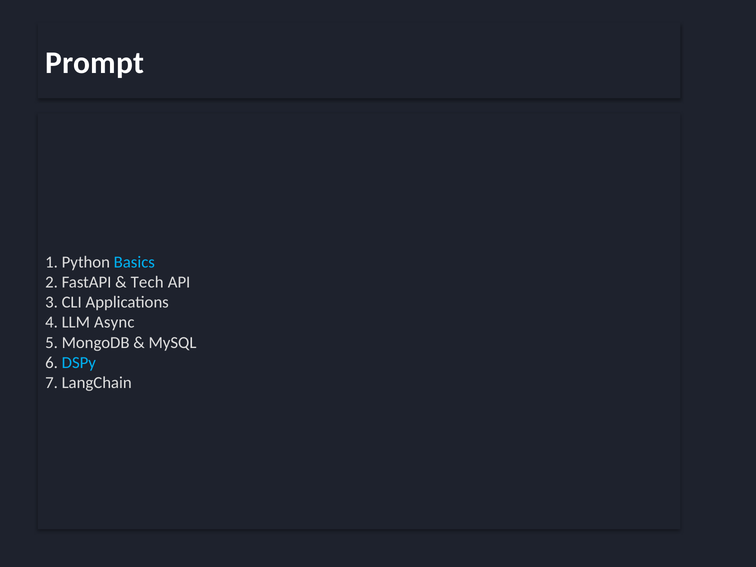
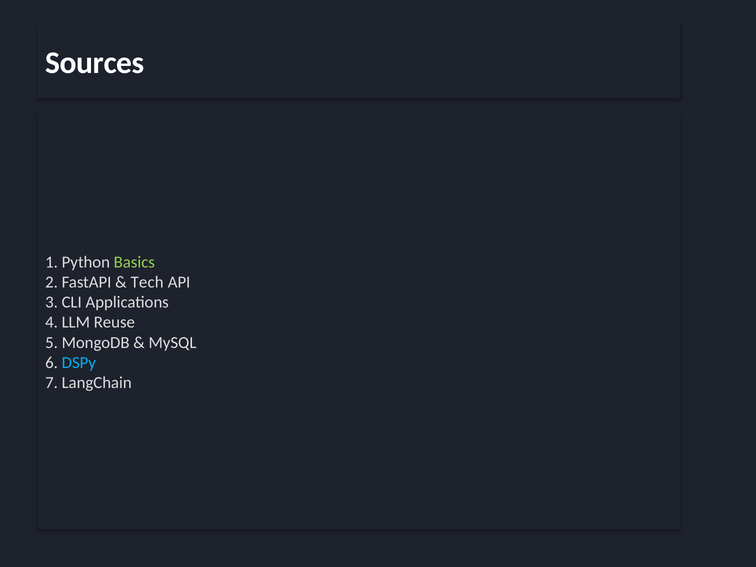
Prompt: Prompt -> Sources
Basics colour: light blue -> light green
Async: Async -> Reuse
